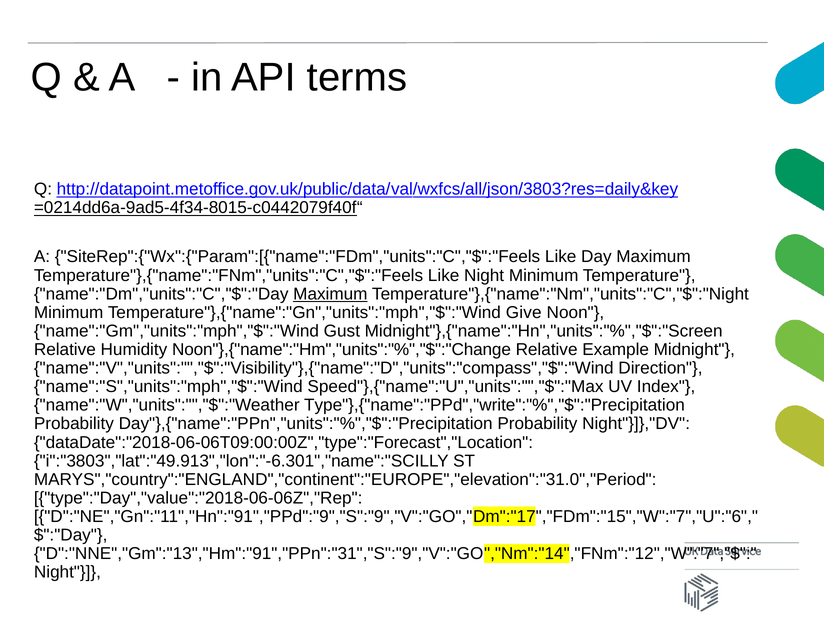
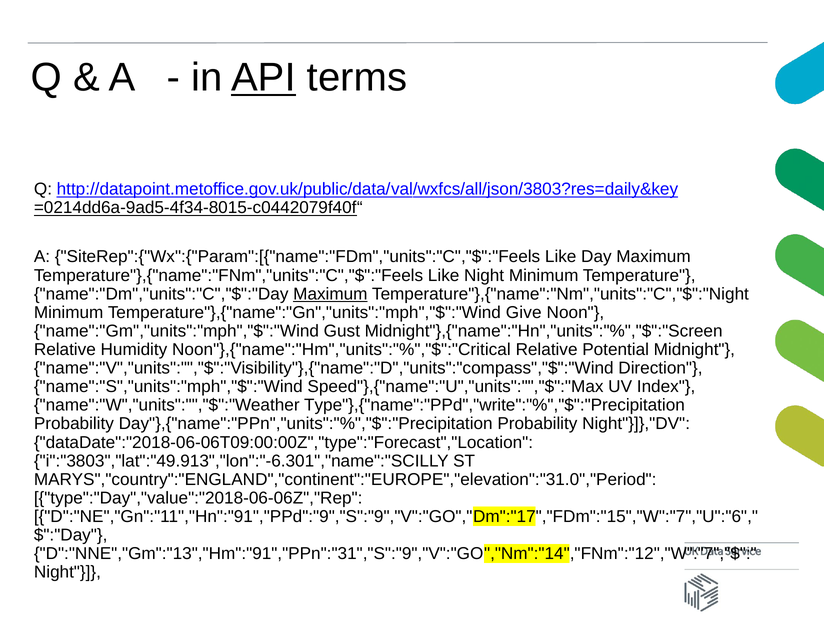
API underline: none -> present
Noon"},{"name":"Hm","units":"%","$":"Change: Noon"},{"name":"Hm","units":"%","$":"Change -> Noon"},{"name":"Hm","units":"%","$":"Critical
Example: Example -> Potential
